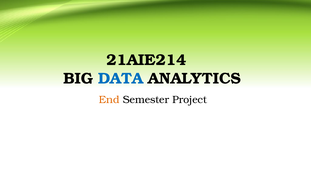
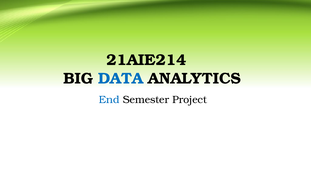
End colour: orange -> blue
